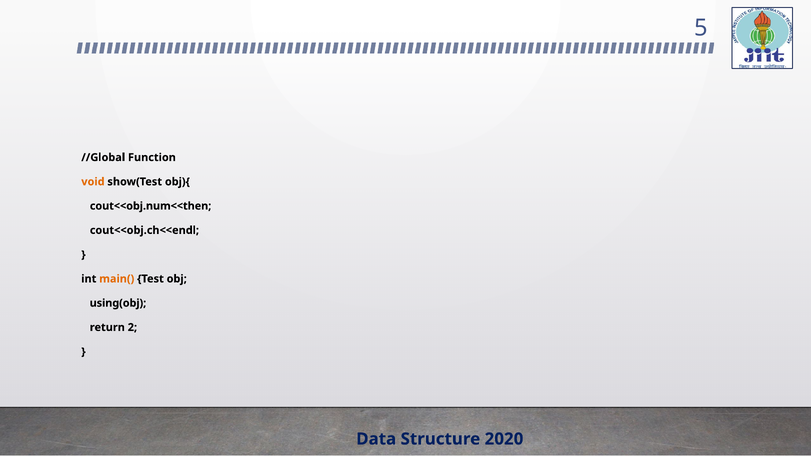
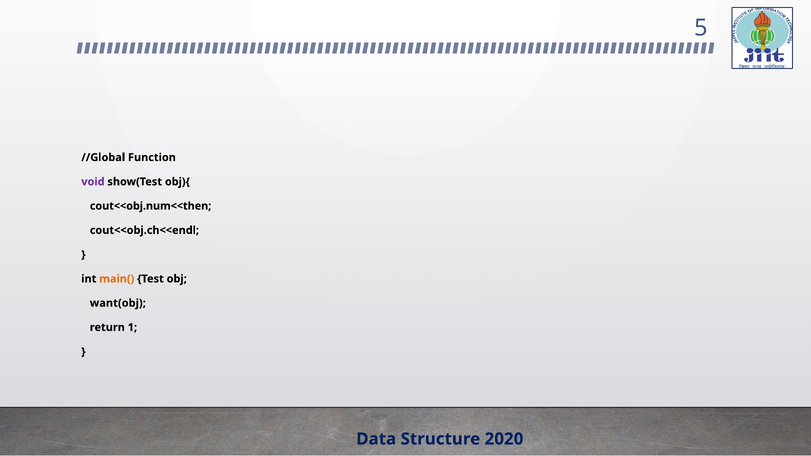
void colour: orange -> purple
using(obj: using(obj -> want(obj
2: 2 -> 1
